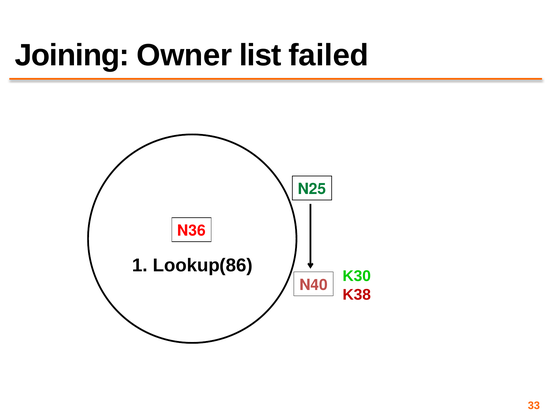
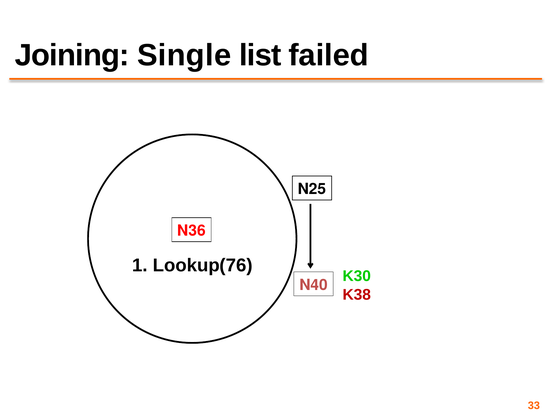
Owner: Owner -> Single
N25 colour: green -> black
Lookup(86: Lookup(86 -> Lookup(76
